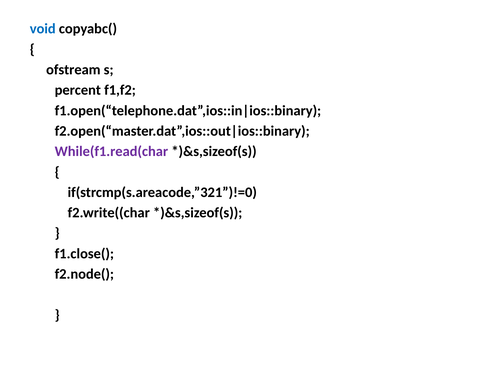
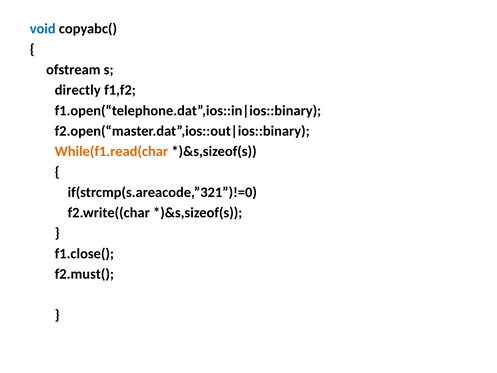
percent: percent -> directly
While(f1.read(char colour: purple -> orange
f2.node(: f2.node( -> f2.must(
